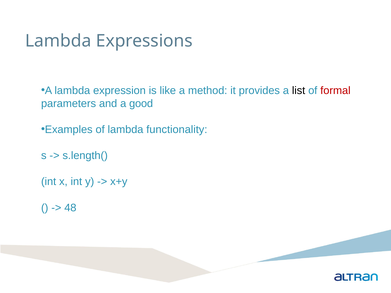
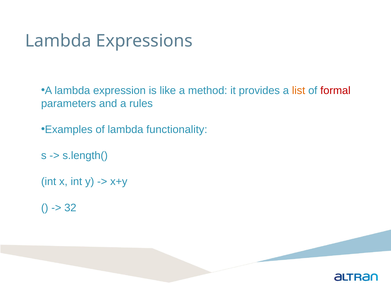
list colour: black -> orange
good: good -> rules
48: 48 -> 32
